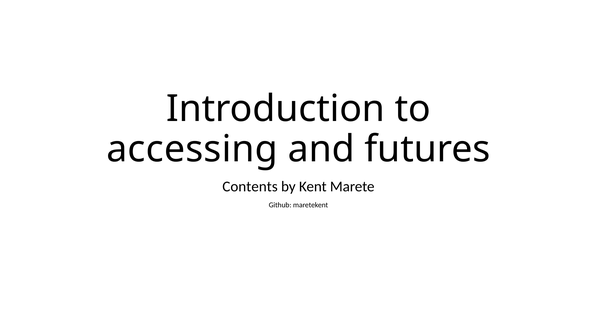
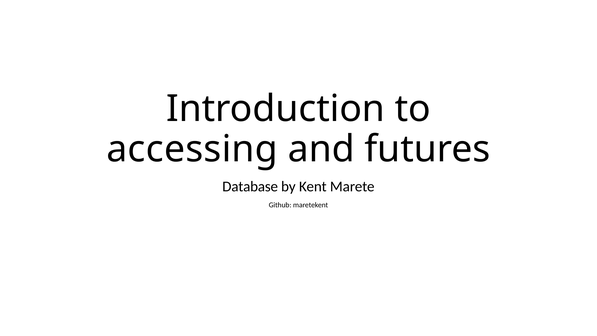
Contents: Contents -> Database
